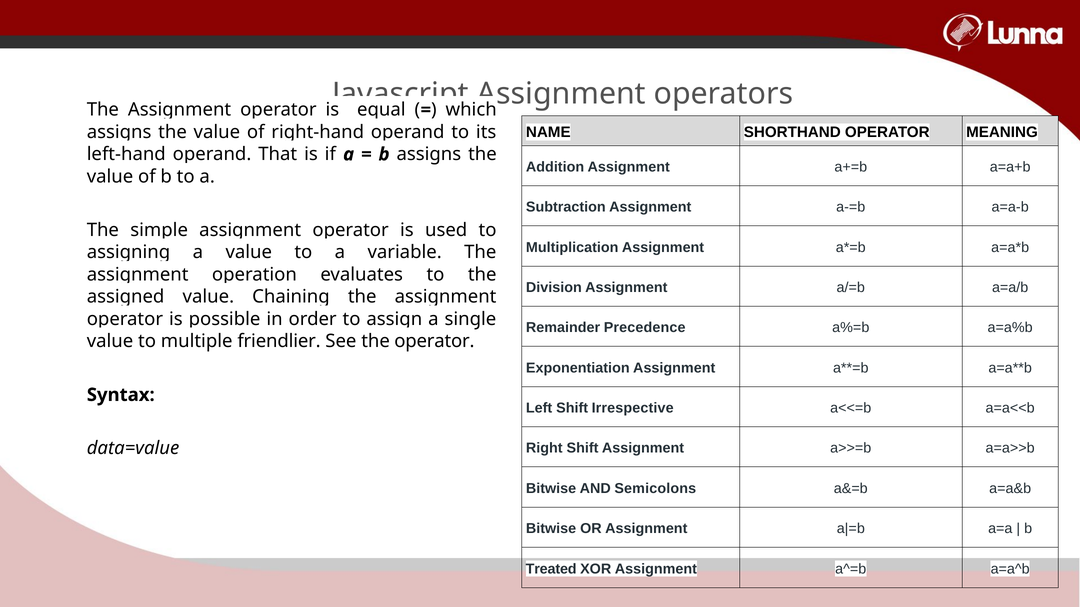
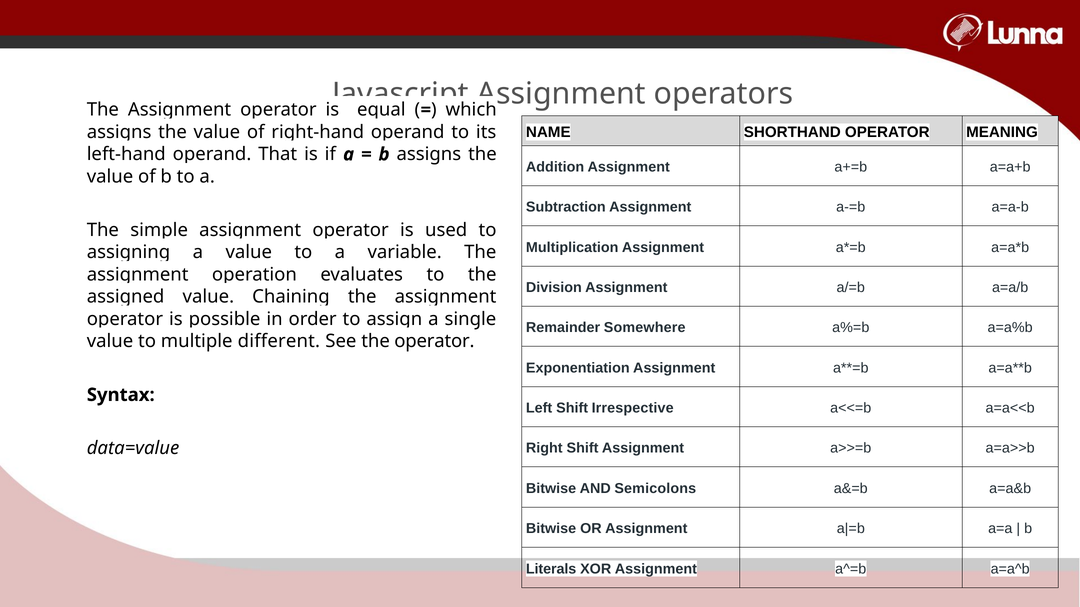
Precedence: Precedence -> Somewhere
friendlier: friendlier -> different
Treated: Treated -> Literals
